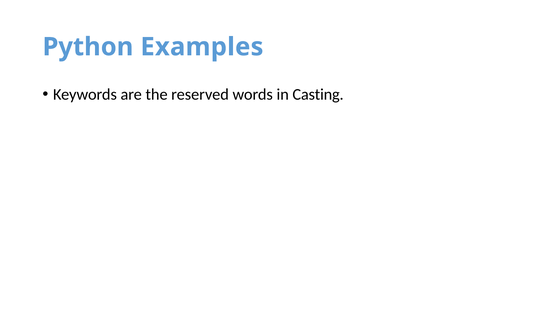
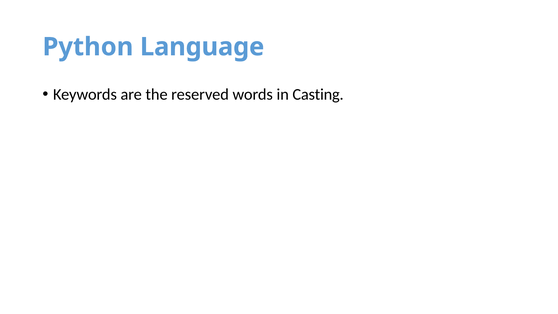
Examples: Examples -> Language
